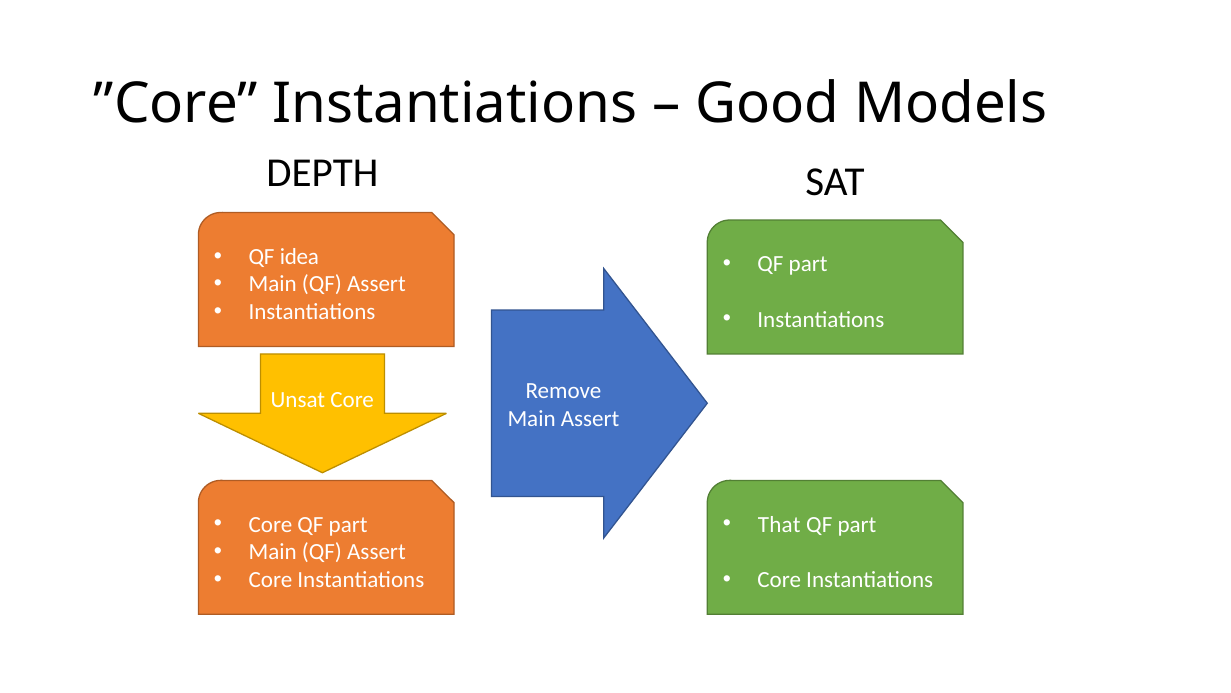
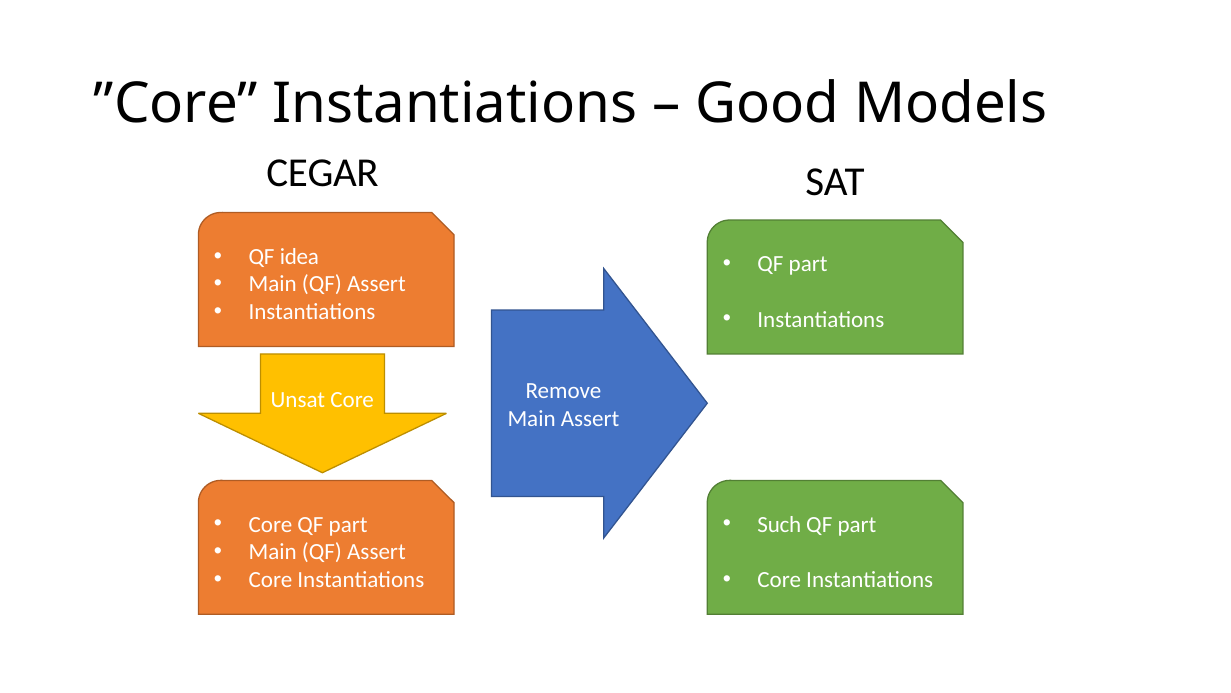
DEPTH: DEPTH -> CEGAR
That: That -> Such
